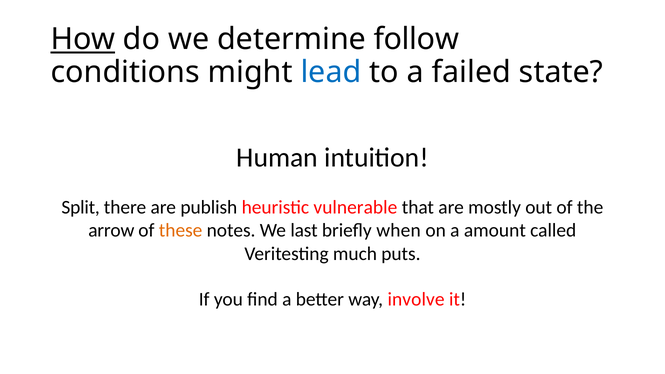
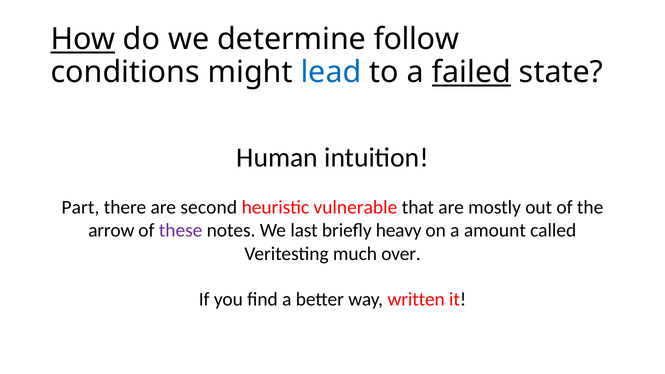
failed underline: none -> present
Split: Split -> Part
publish: publish -> second
these colour: orange -> purple
when: when -> heavy
puts: puts -> over
involve: involve -> written
